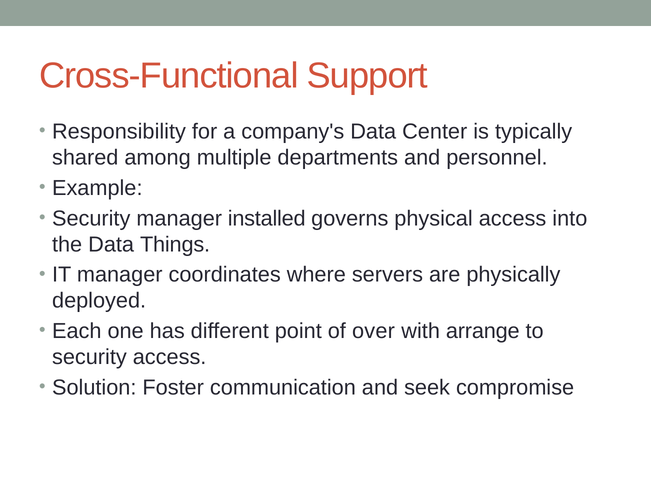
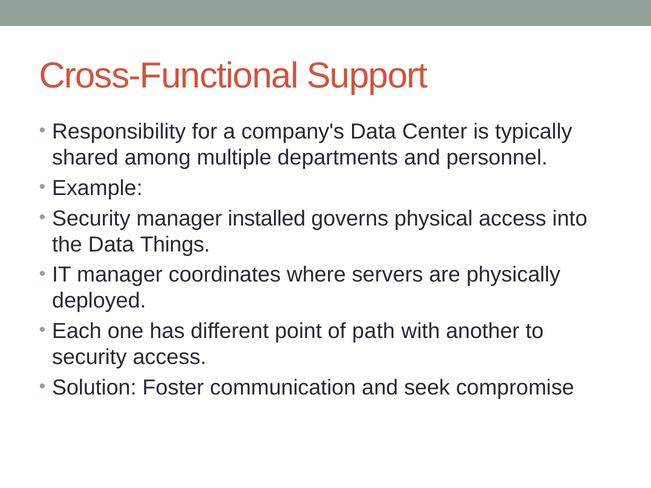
over: over -> path
arrange: arrange -> another
